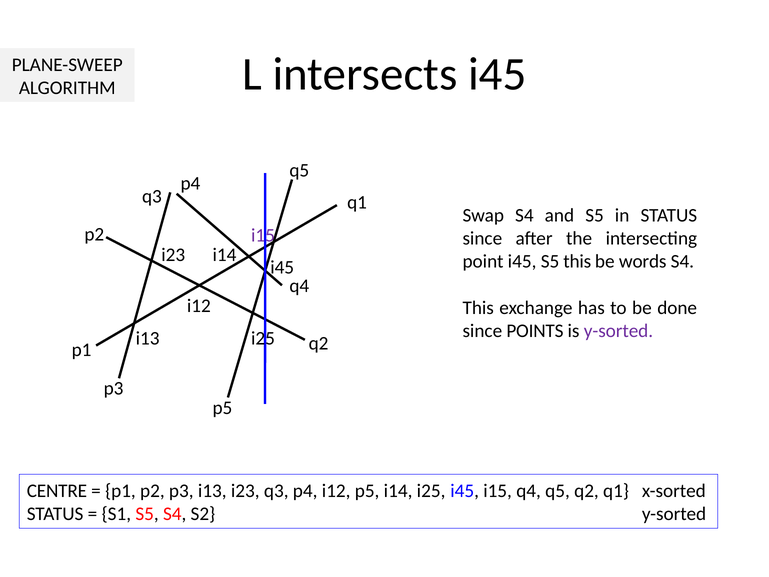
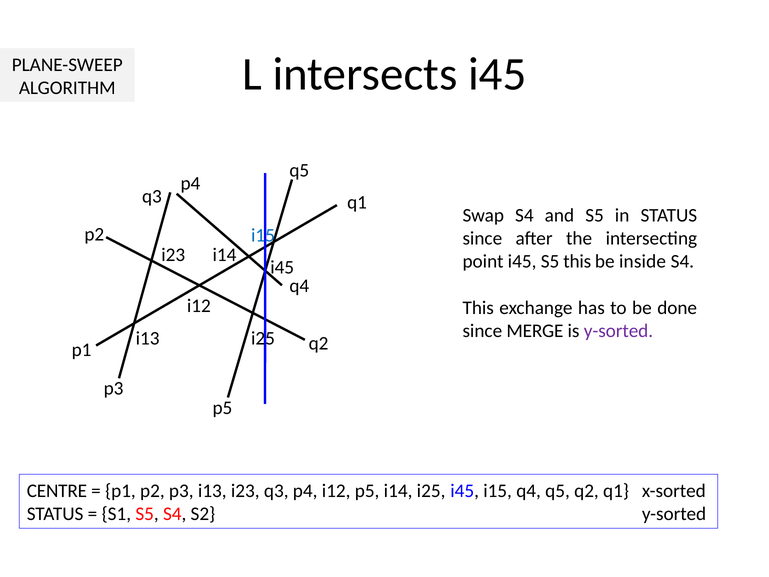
i15 at (263, 235) colour: purple -> blue
words: words -> inside
POINTS: POINTS -> MERGE
